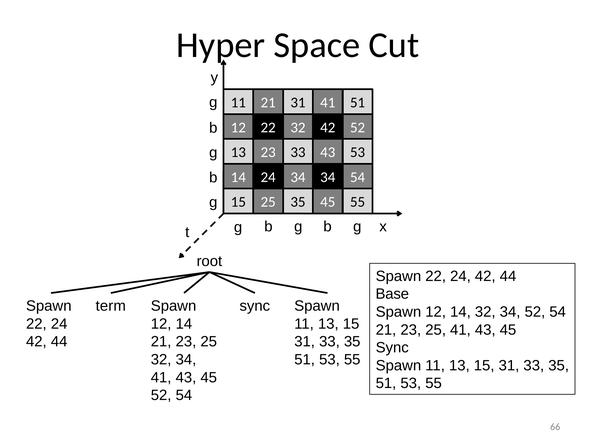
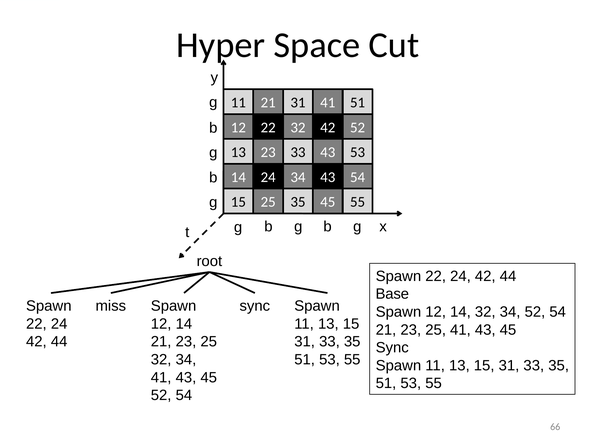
34 34: 34 -> 43
term: term -> miss
